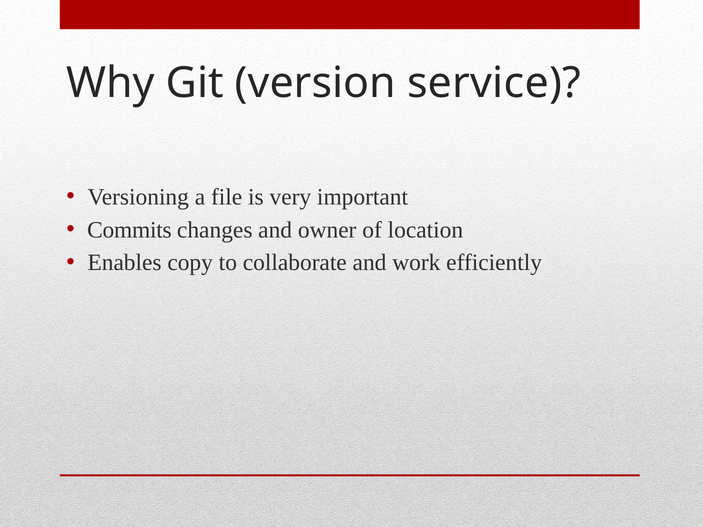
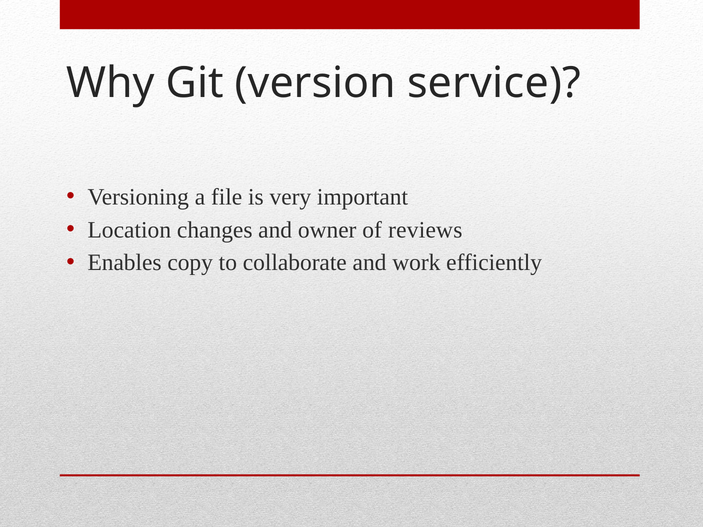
Commits: Commits -> Location
location: location -> reviews
